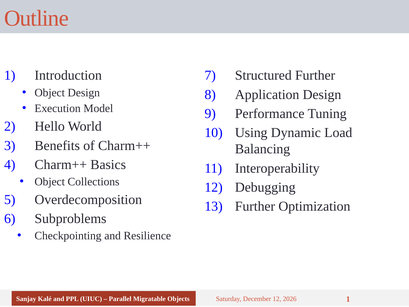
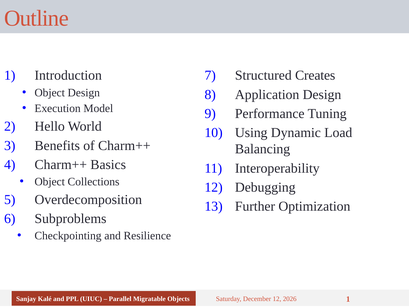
Structured Further: Further -> Creates
